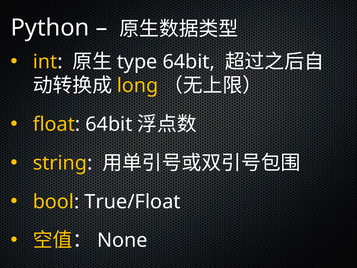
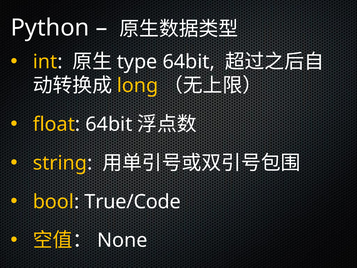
True/Float: True/Float -> True/Code
